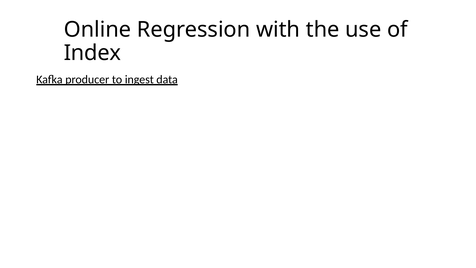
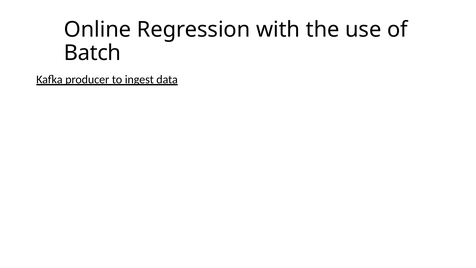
Index: Index -> Batch
